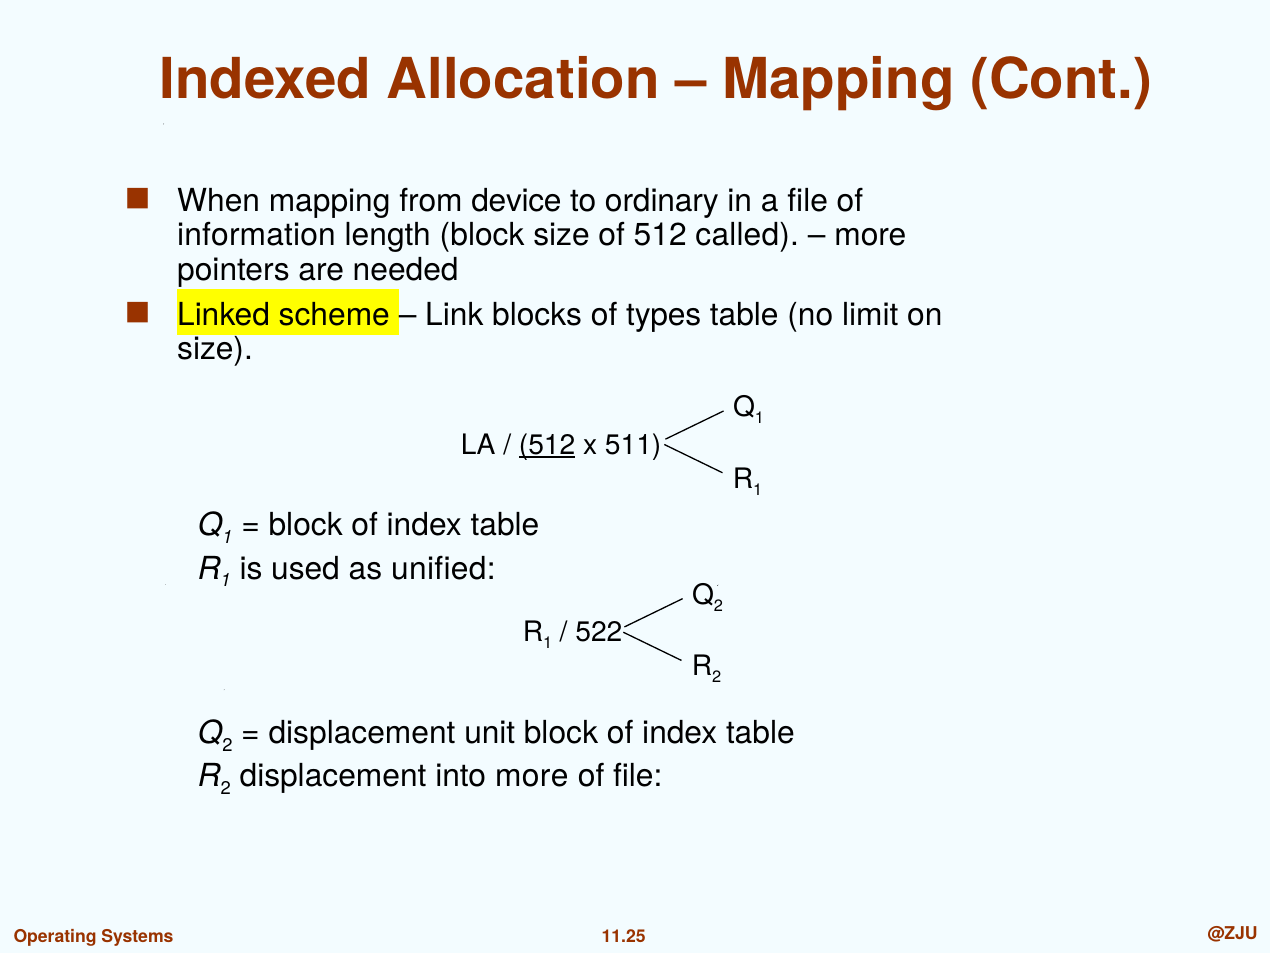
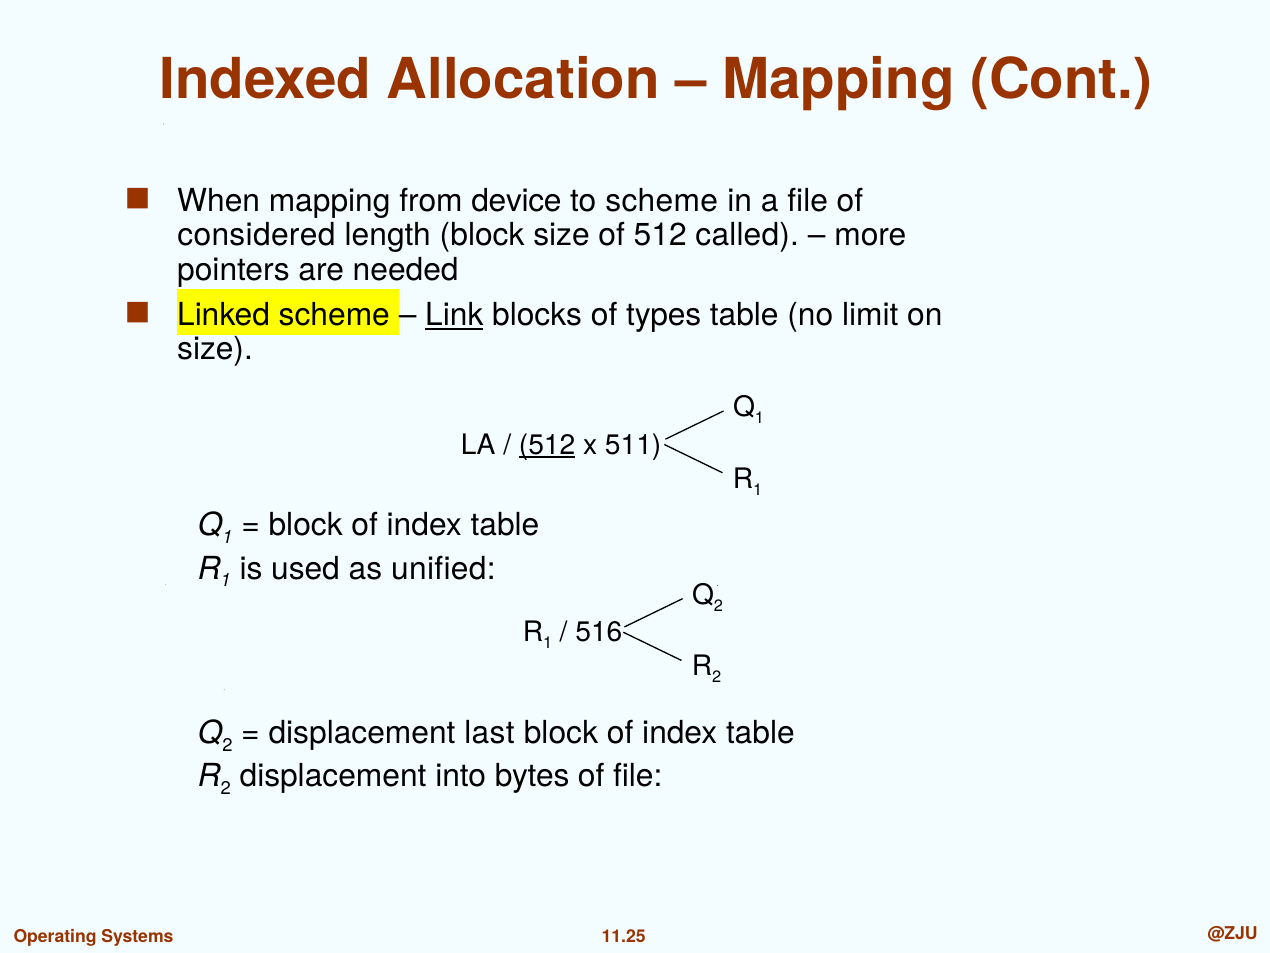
to ordinary: ordinary -> scheme
information: information -> considered
Link underline: none -> present
522: 522 -> 516
unit: unit -> last
into more: more -> bytes
